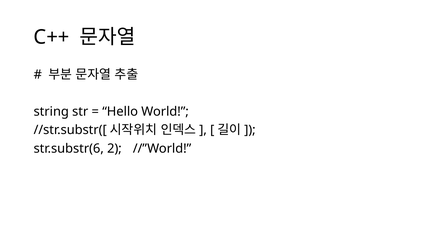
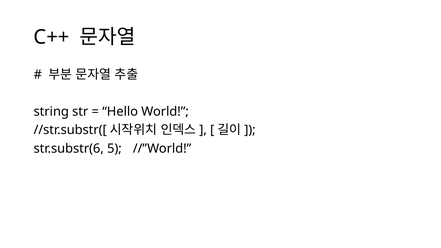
2: 2 -> 5
